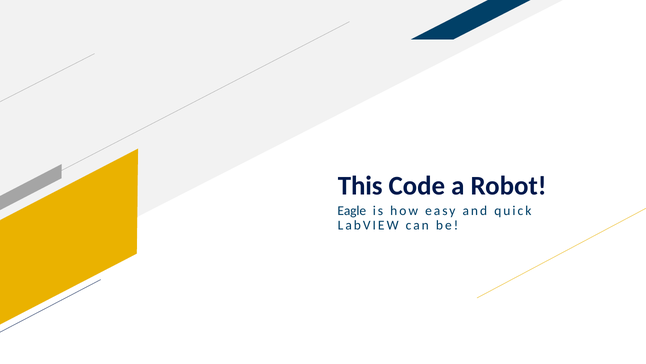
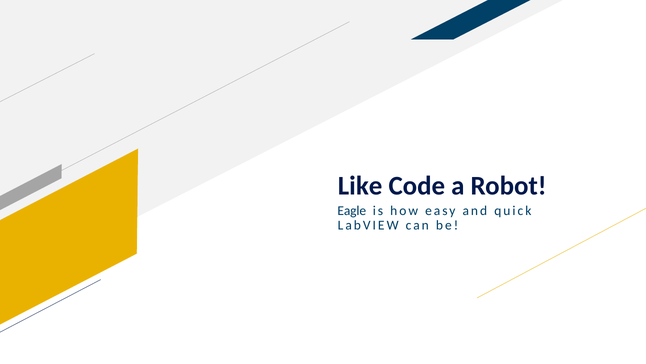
This: This -> Like
